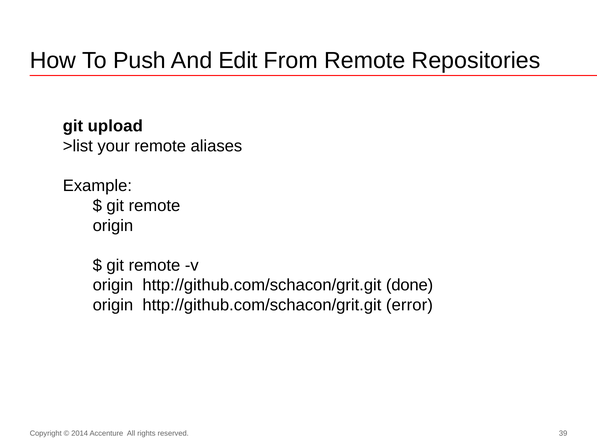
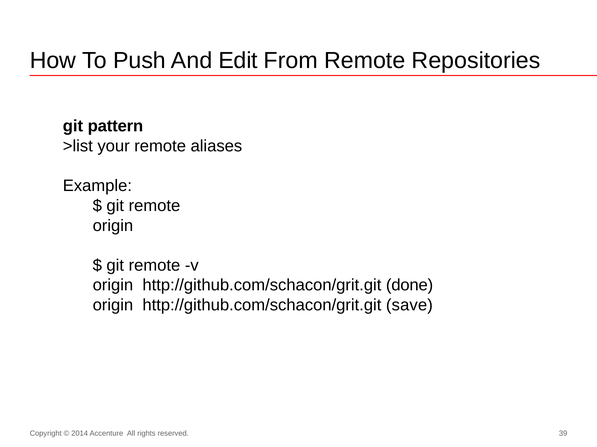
upload: upload -> pattern
error: error -> save
